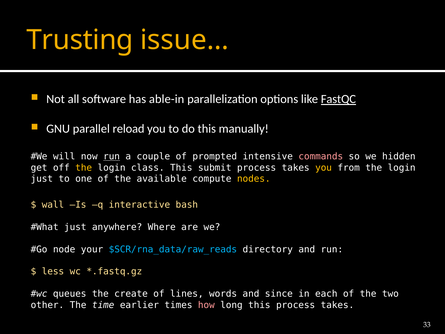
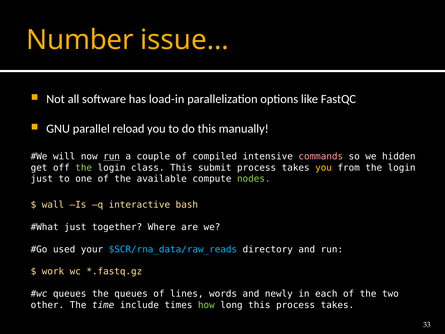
Trusting: Trusting -> Number
able-in: able-in -> load-in
FastQC underline: present -> none
prompted: prompted -> compiled
the at (84, 168) colour: yellow -> light green
nodes colour: yellow -> light green
anywhere: anywhere -> together
node: node -> used
less: less -> work
the create: create -> queues
since: since -> newly
earlier: earlier -> include
how colour: pink -> light green
